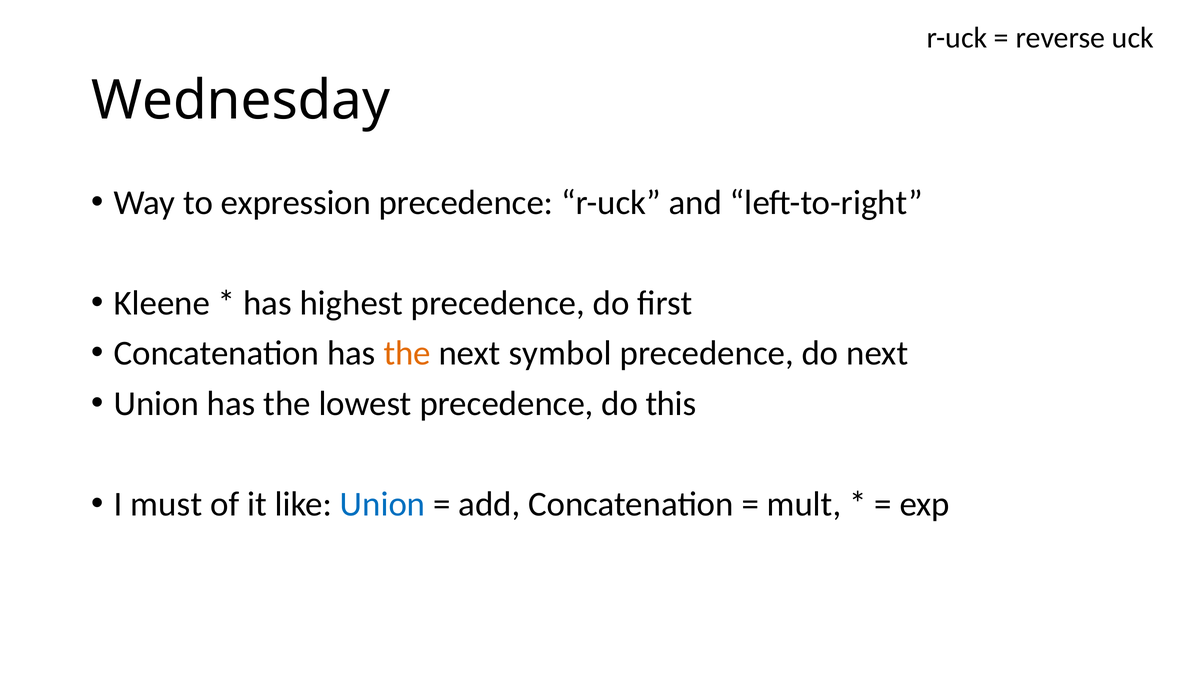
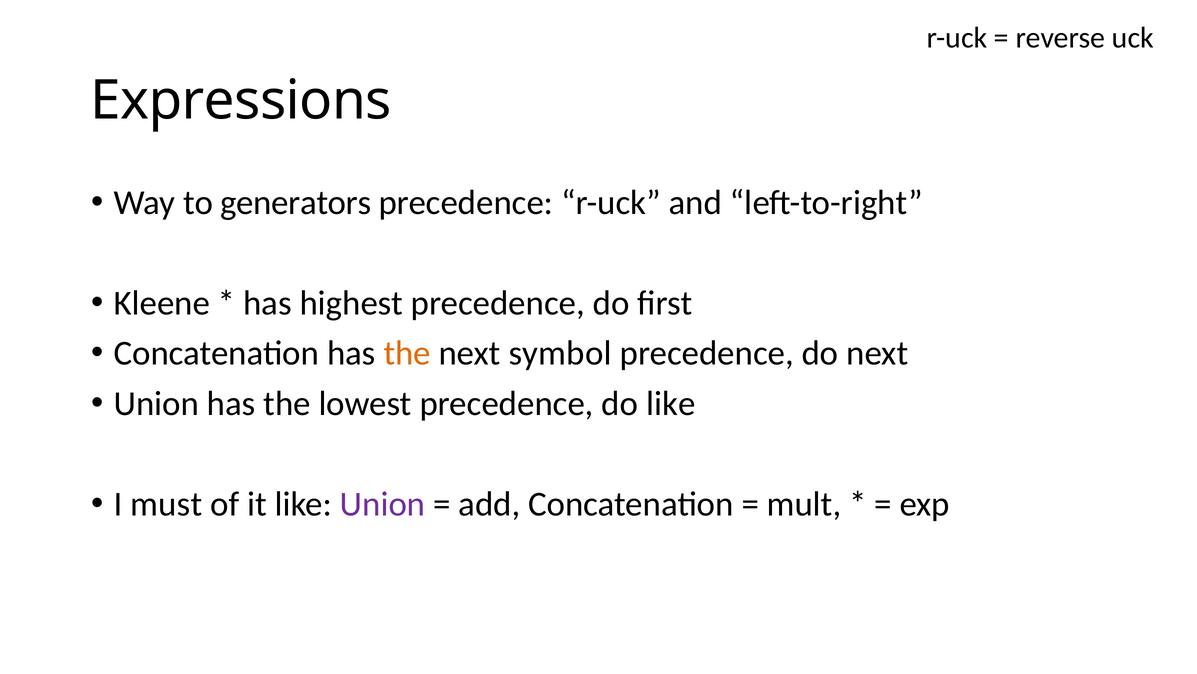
Wednesday: Wednesday -> Expressions
expression: expression -> generators
do this: this -> like
Union at (383, 504) colour: blue -> purple
